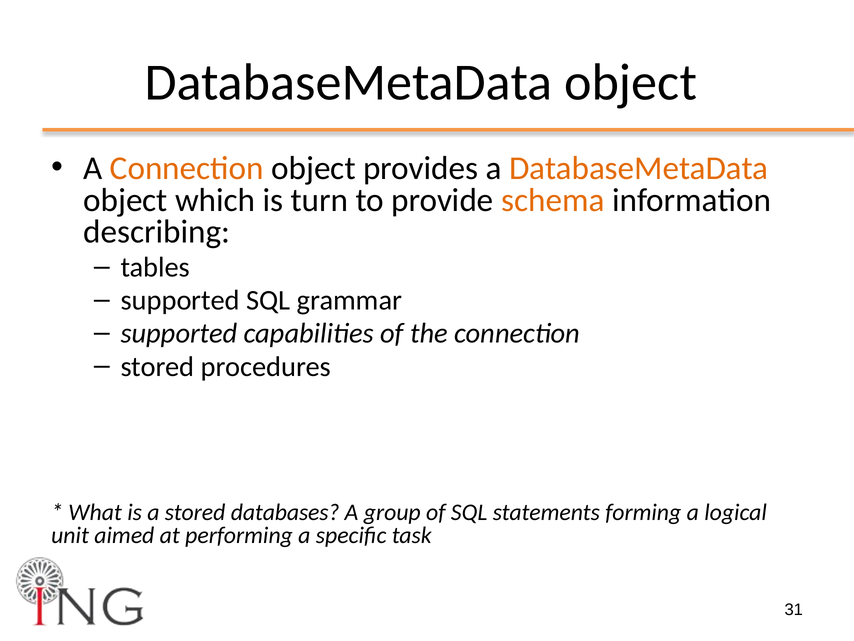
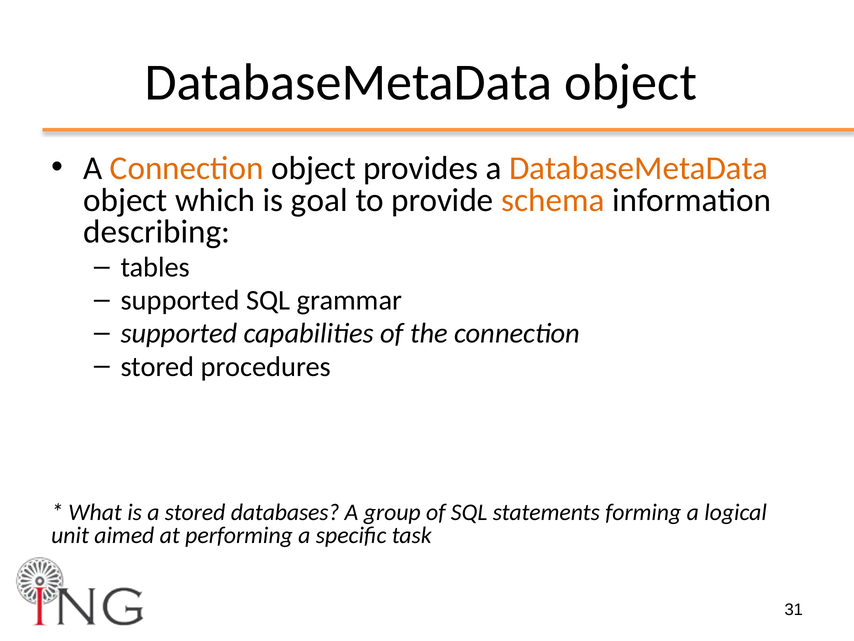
turn: turn -> goal
